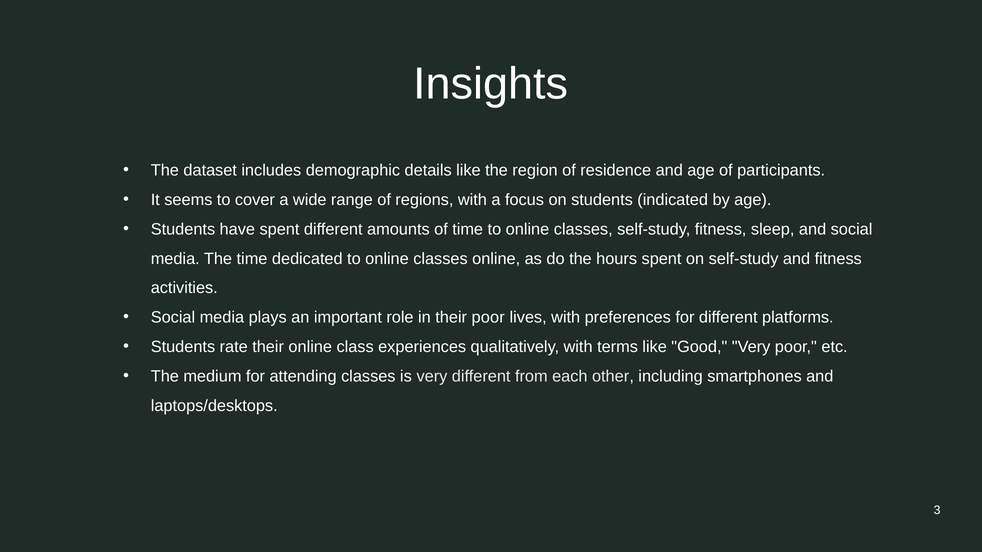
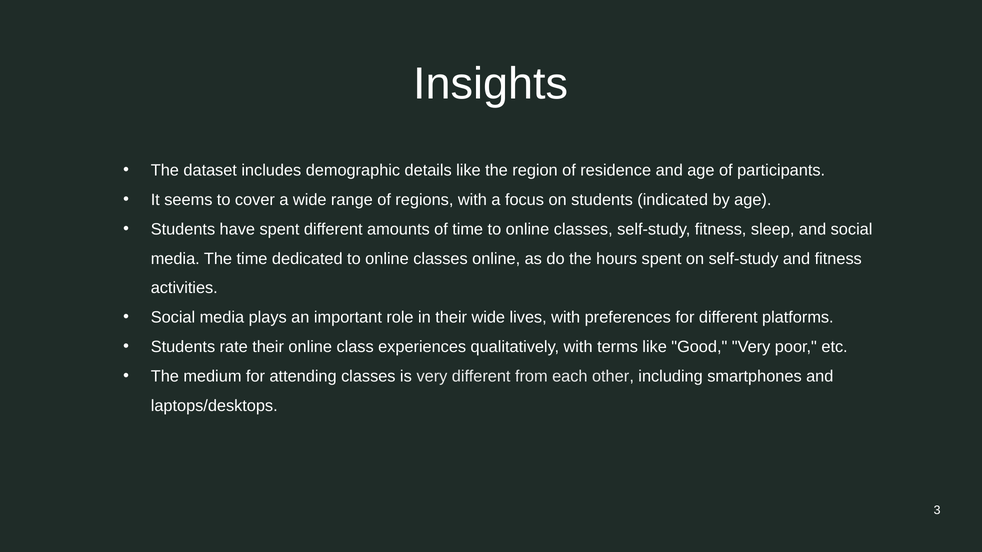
their poor: poor -> wide
